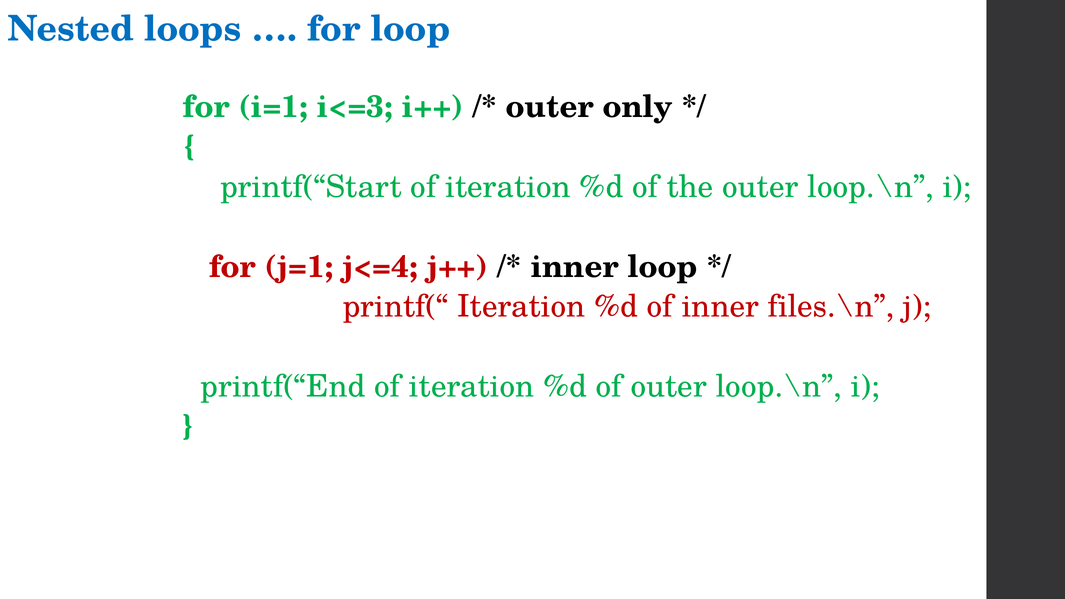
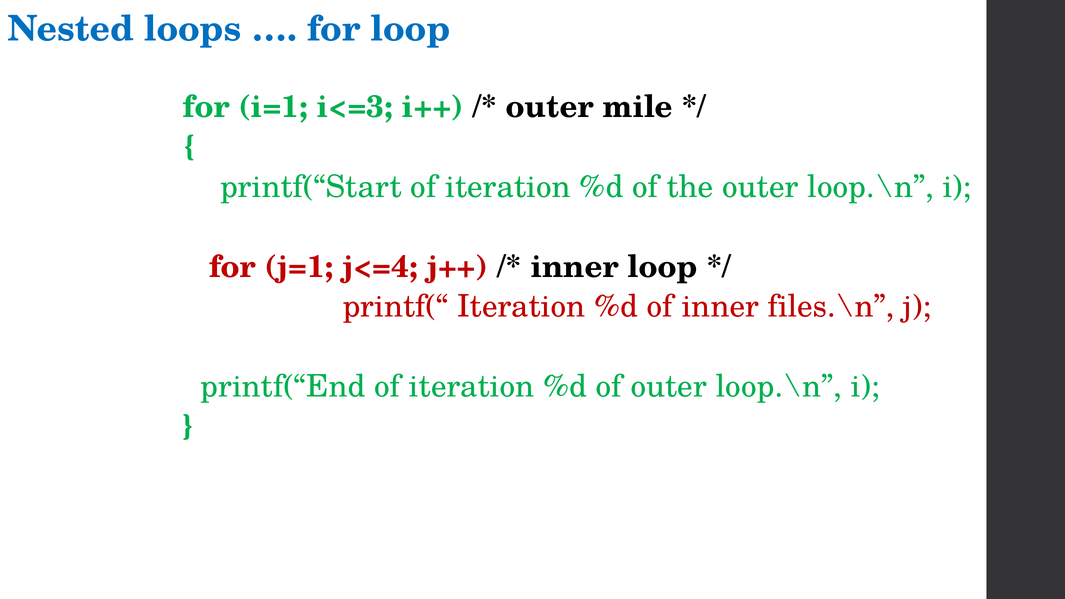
only: only -> mile
